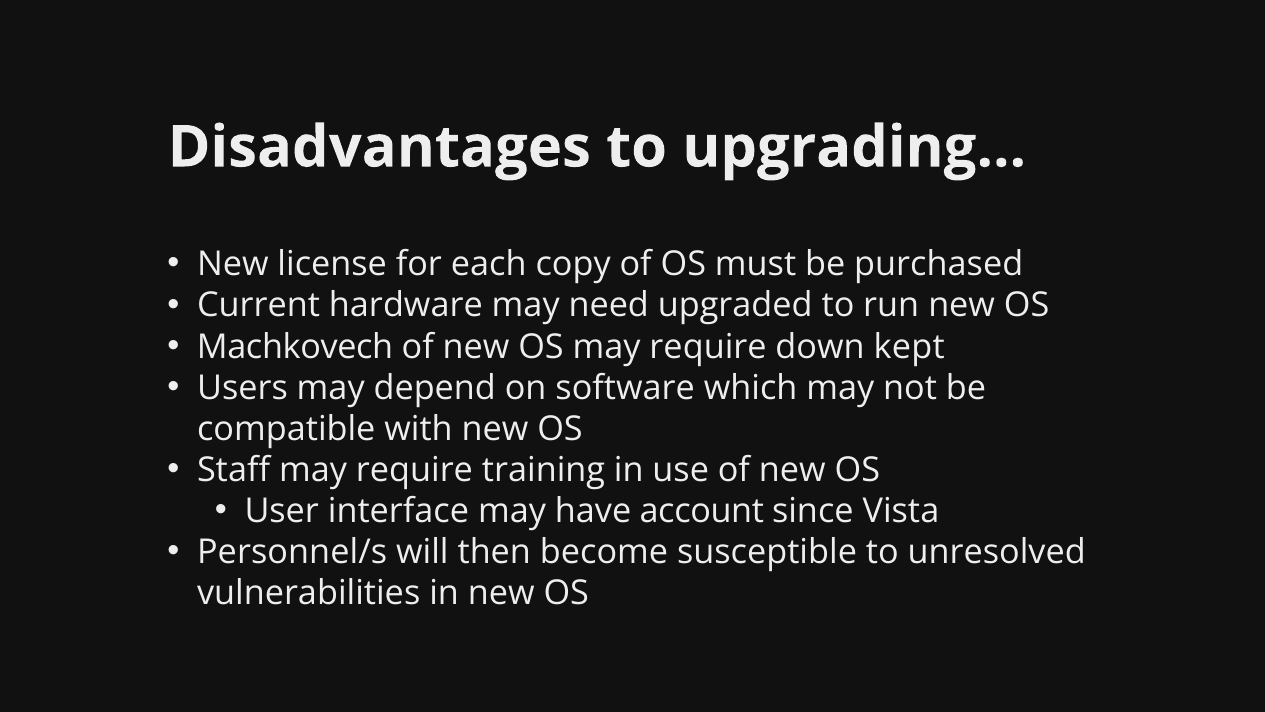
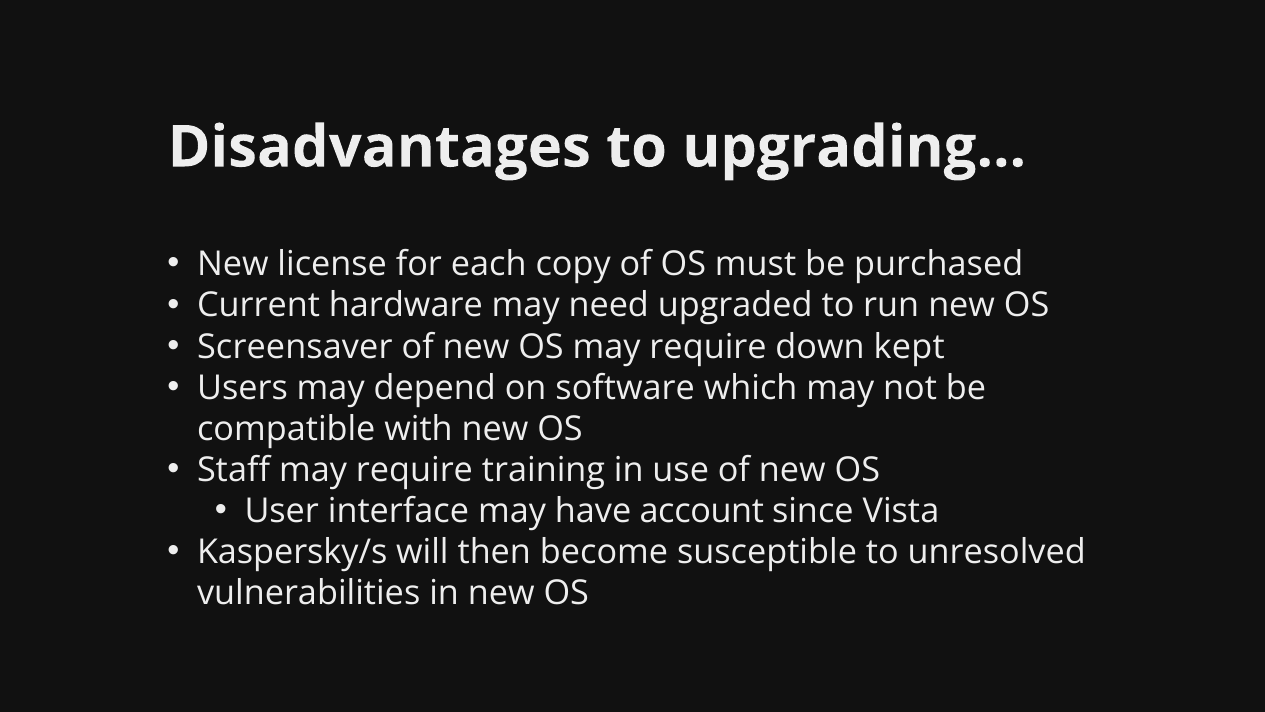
Machkovech: Machkovech -> Screensaver
Personnel/s: Personnel/s -> Kaspersky/s
